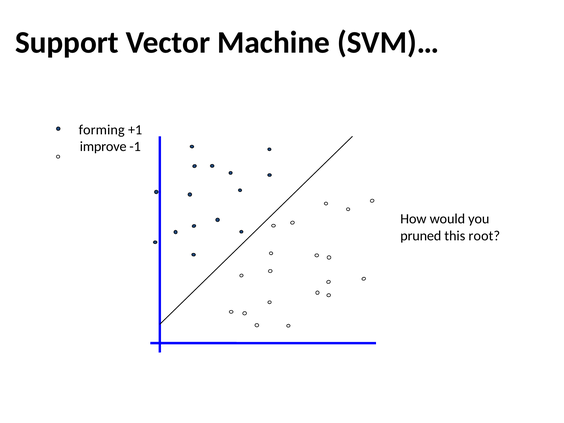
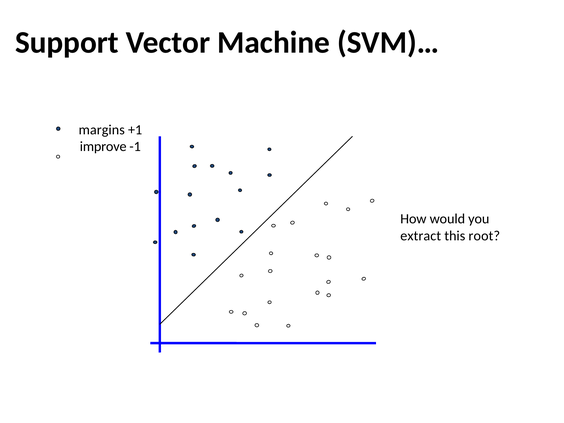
forming: forming -> margins
pruned: pruned -> extract
